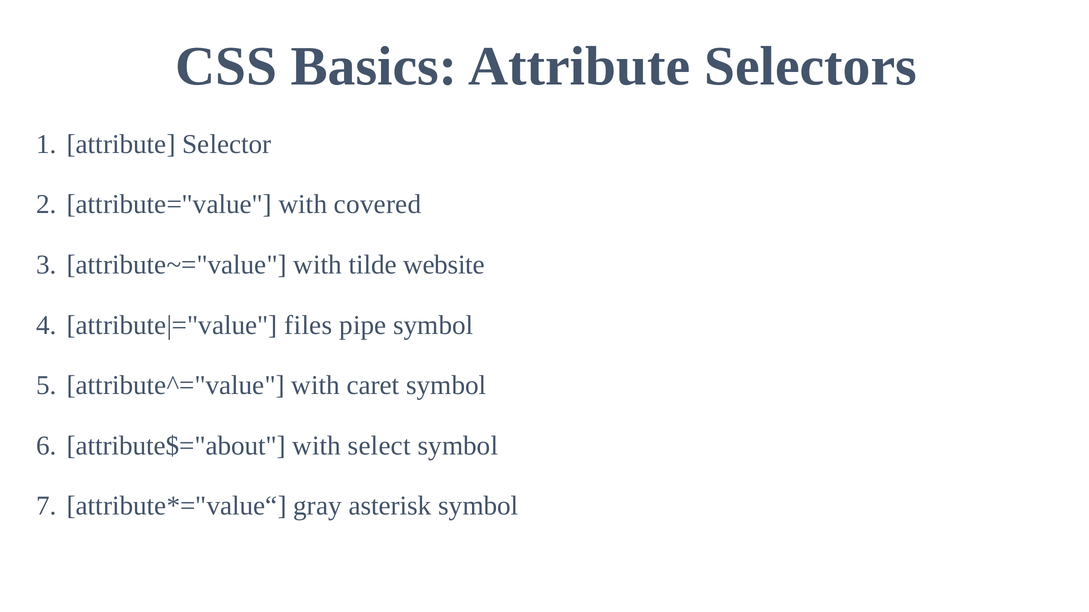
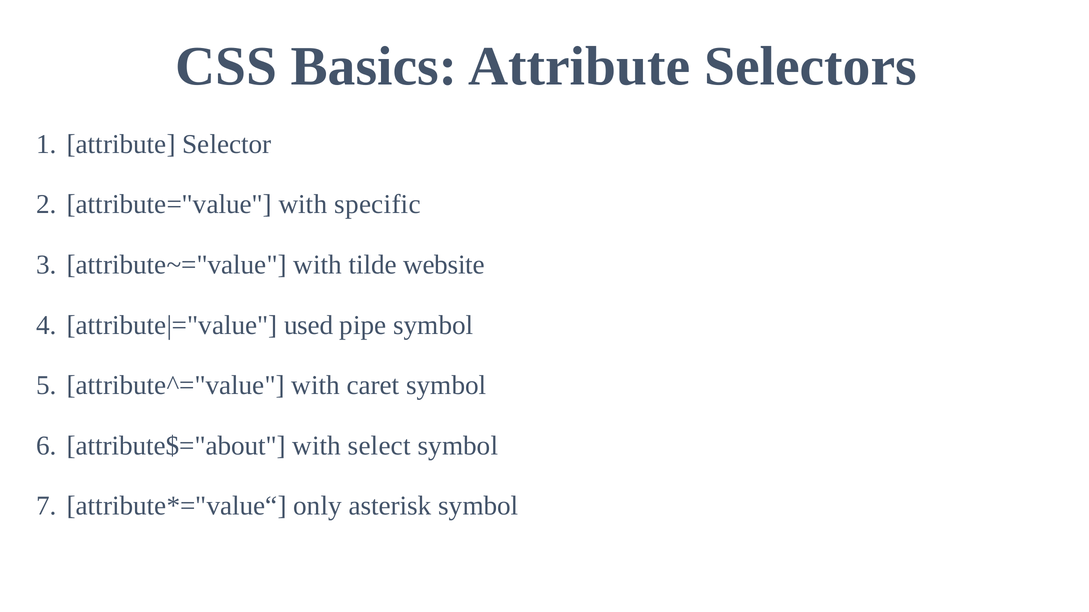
covered: covered -> specific
files: files -> used
gray: gray -> only
